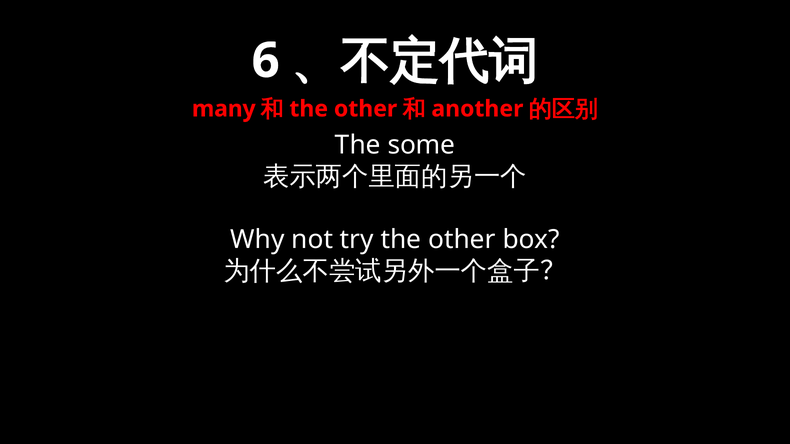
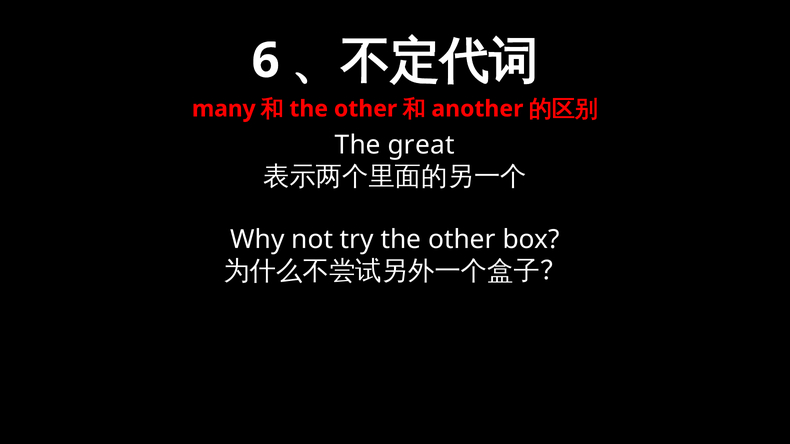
some: some -> great
